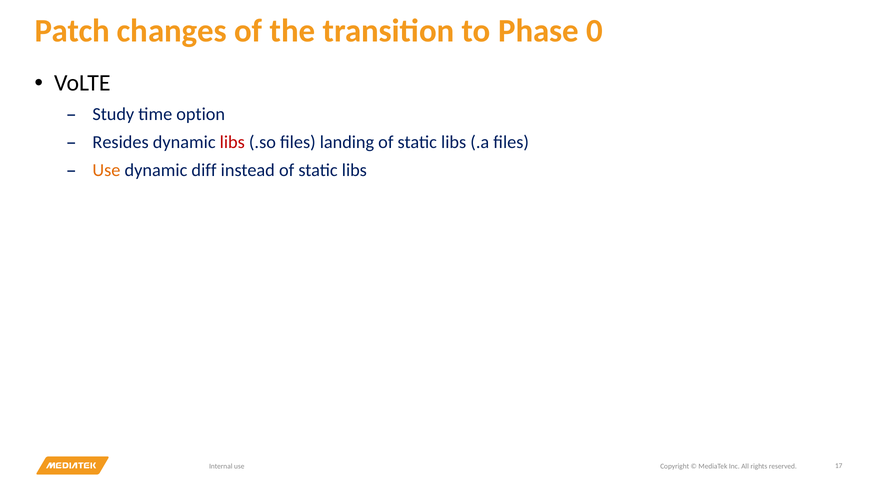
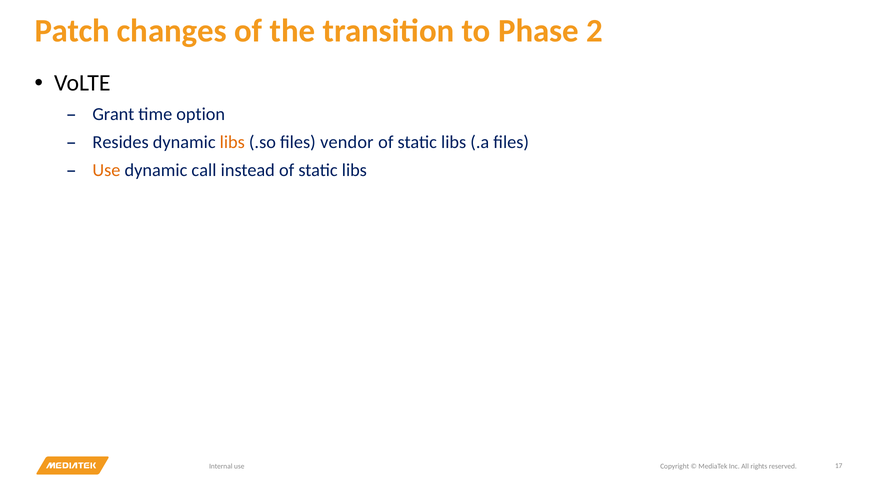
0: 0 -> 2
Study: Study -> Grant
libs at (232, 142) colour: red -> orange
landing: landing -> vendor
diff: diff -> call
